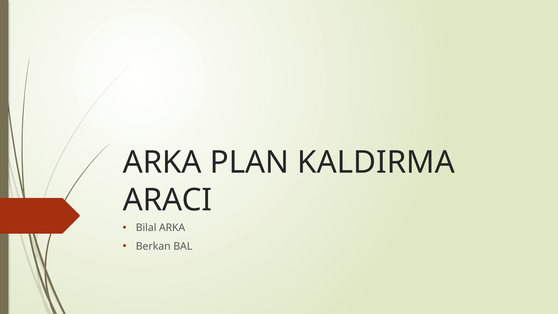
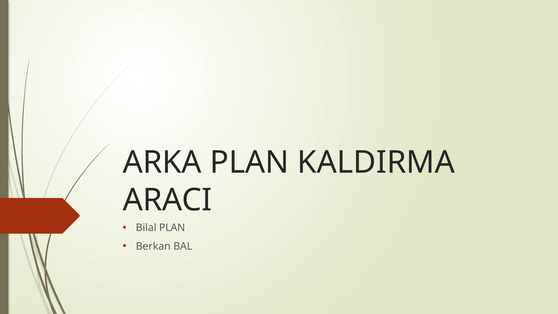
Bilal ARKA: ARKA -> PLAN
